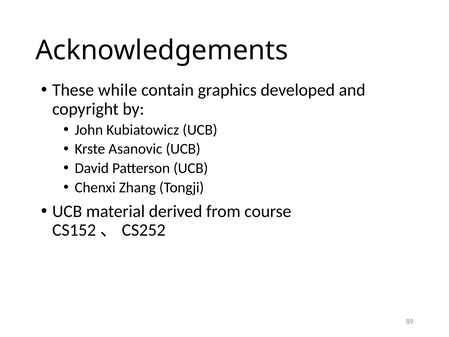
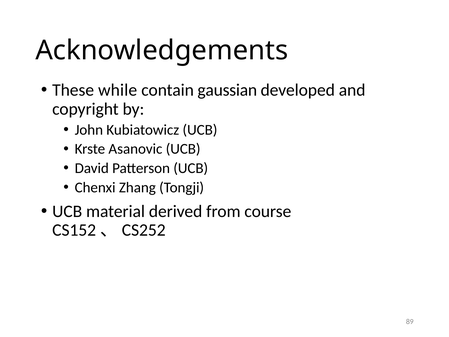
graphics: graphics -> gaussian
